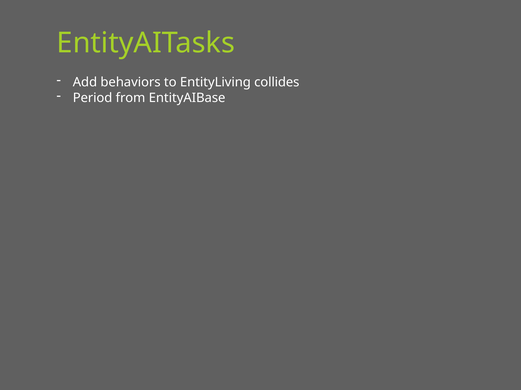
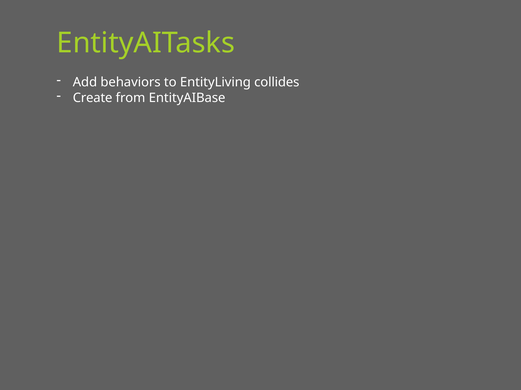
Period: Period -> Create
